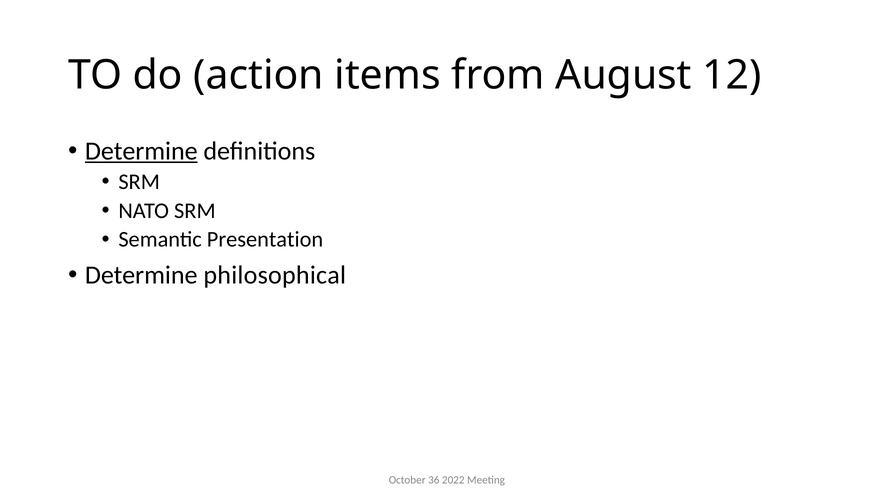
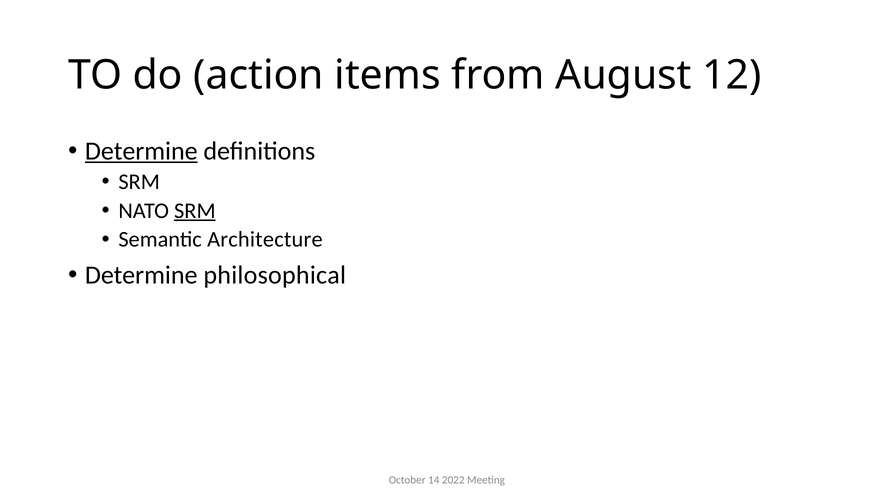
SRM at (195, 211) underline: none -> present
Presentation: Presentation -> Architecture
36: 36 -> 14
